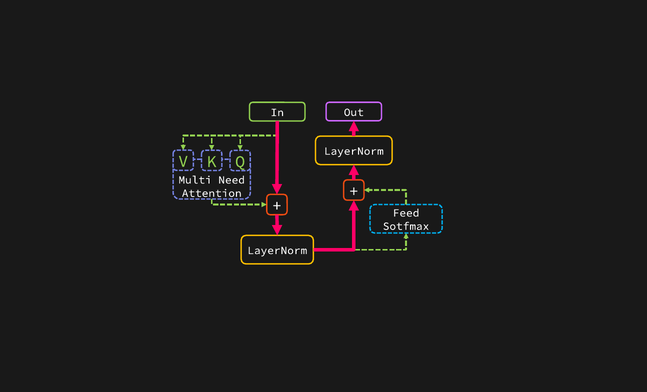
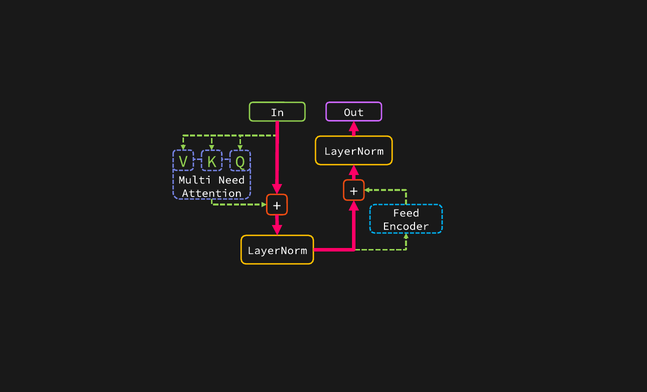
Sotfmax: Sotfmax -> Encoder
